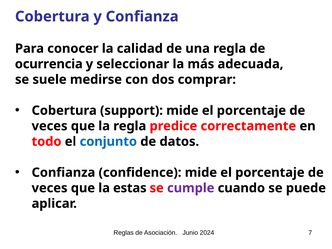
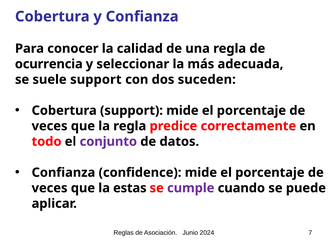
suele medirse: medirse -> support
comprar: comprar -> suceden
conjunto colour: blue -> purple
